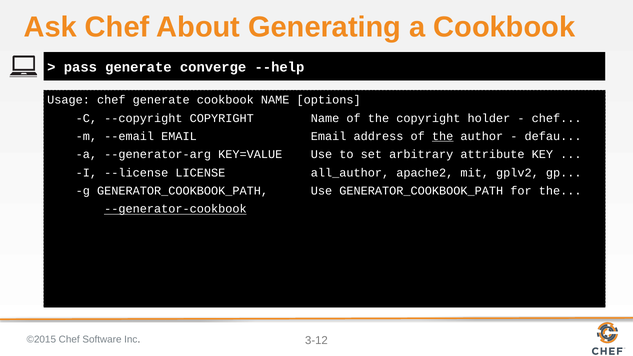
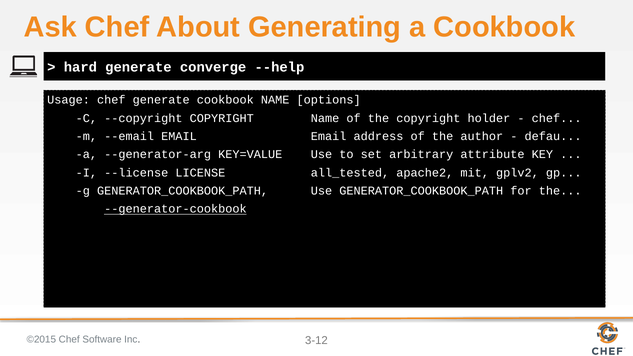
pass: pass -> hard
the at (443, 136) underline: present -> none
all_author: all_author -> all_tested
